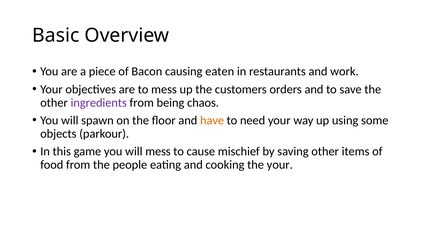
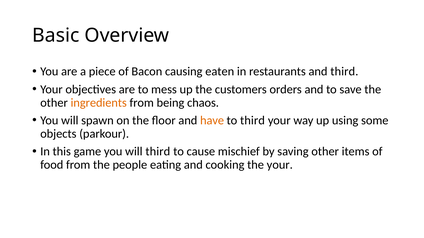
and work: work -> third
ingredients colour: purple -> orange
to need: need -> third
will mess: mess -> third
